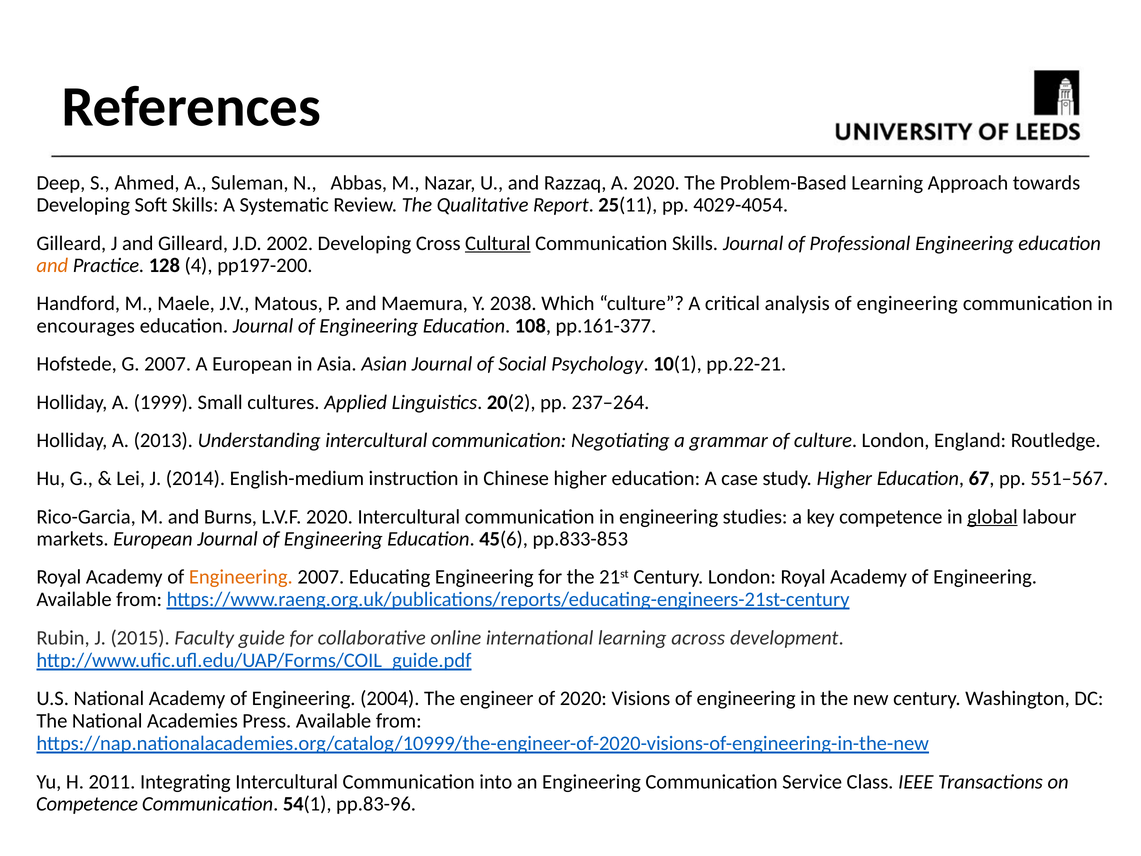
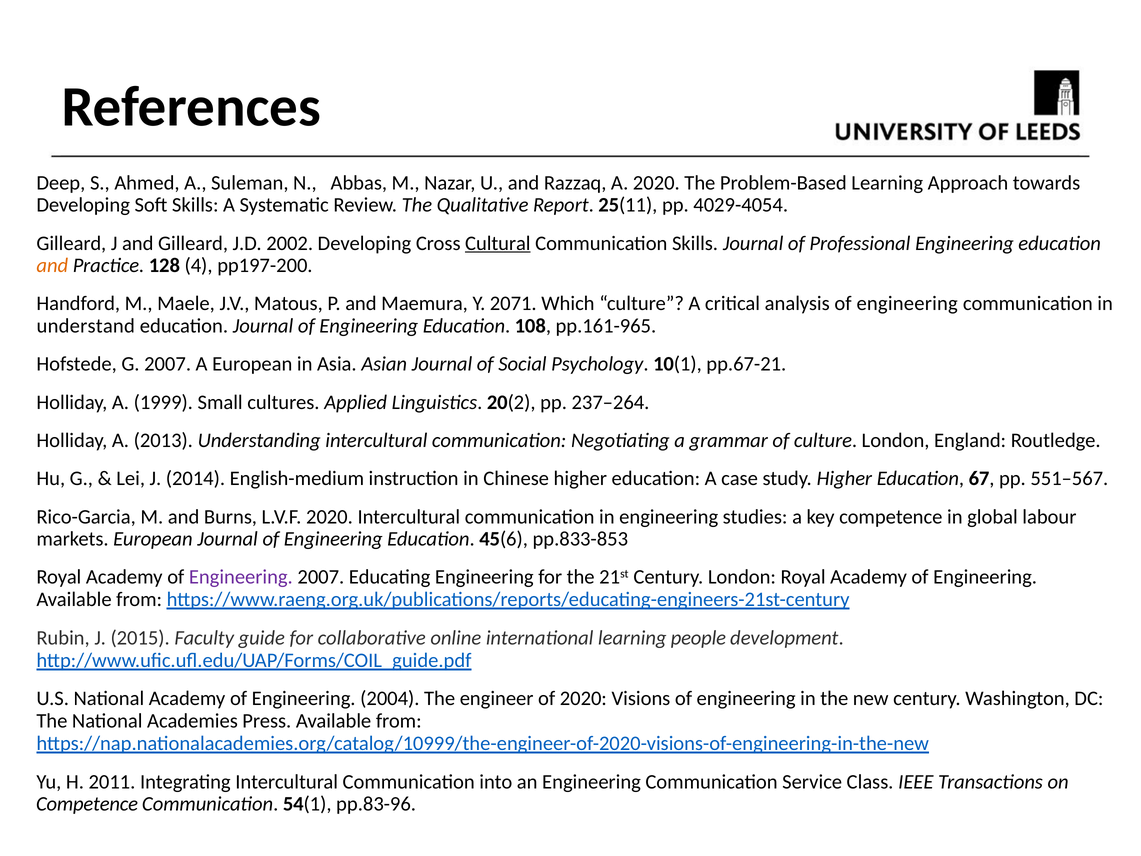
2038: 2038 -> 2071
encourages: encourages -> understand
pp.161-377: pp.161-377 -> pp.161-965
pp.22-21: pp.22-21 -> pp.67-21
global underline: present -> none
Engineering at (241, 577) colour: orange -> purple
across: across -> people
